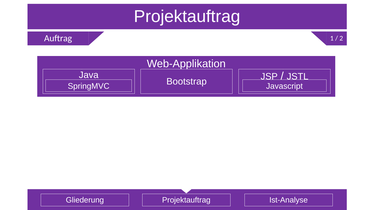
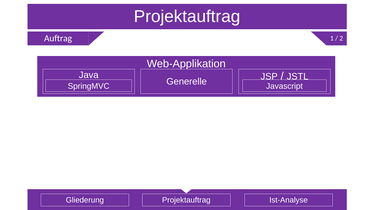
Bootstrap: Bootstrap -> Generelle
